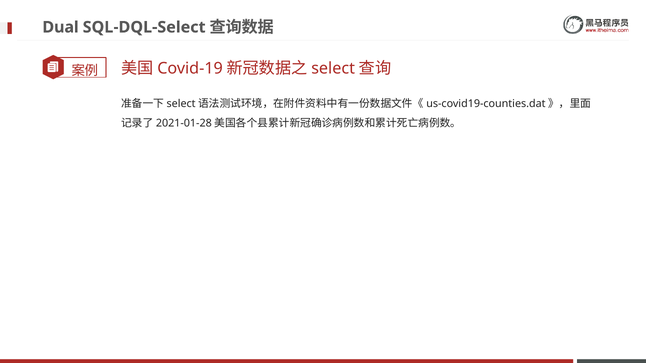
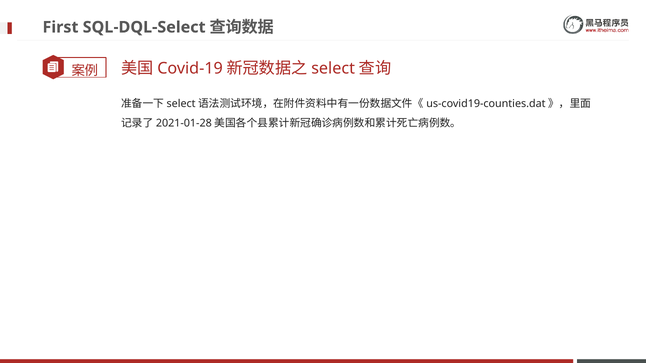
Dual: Dual -> First
